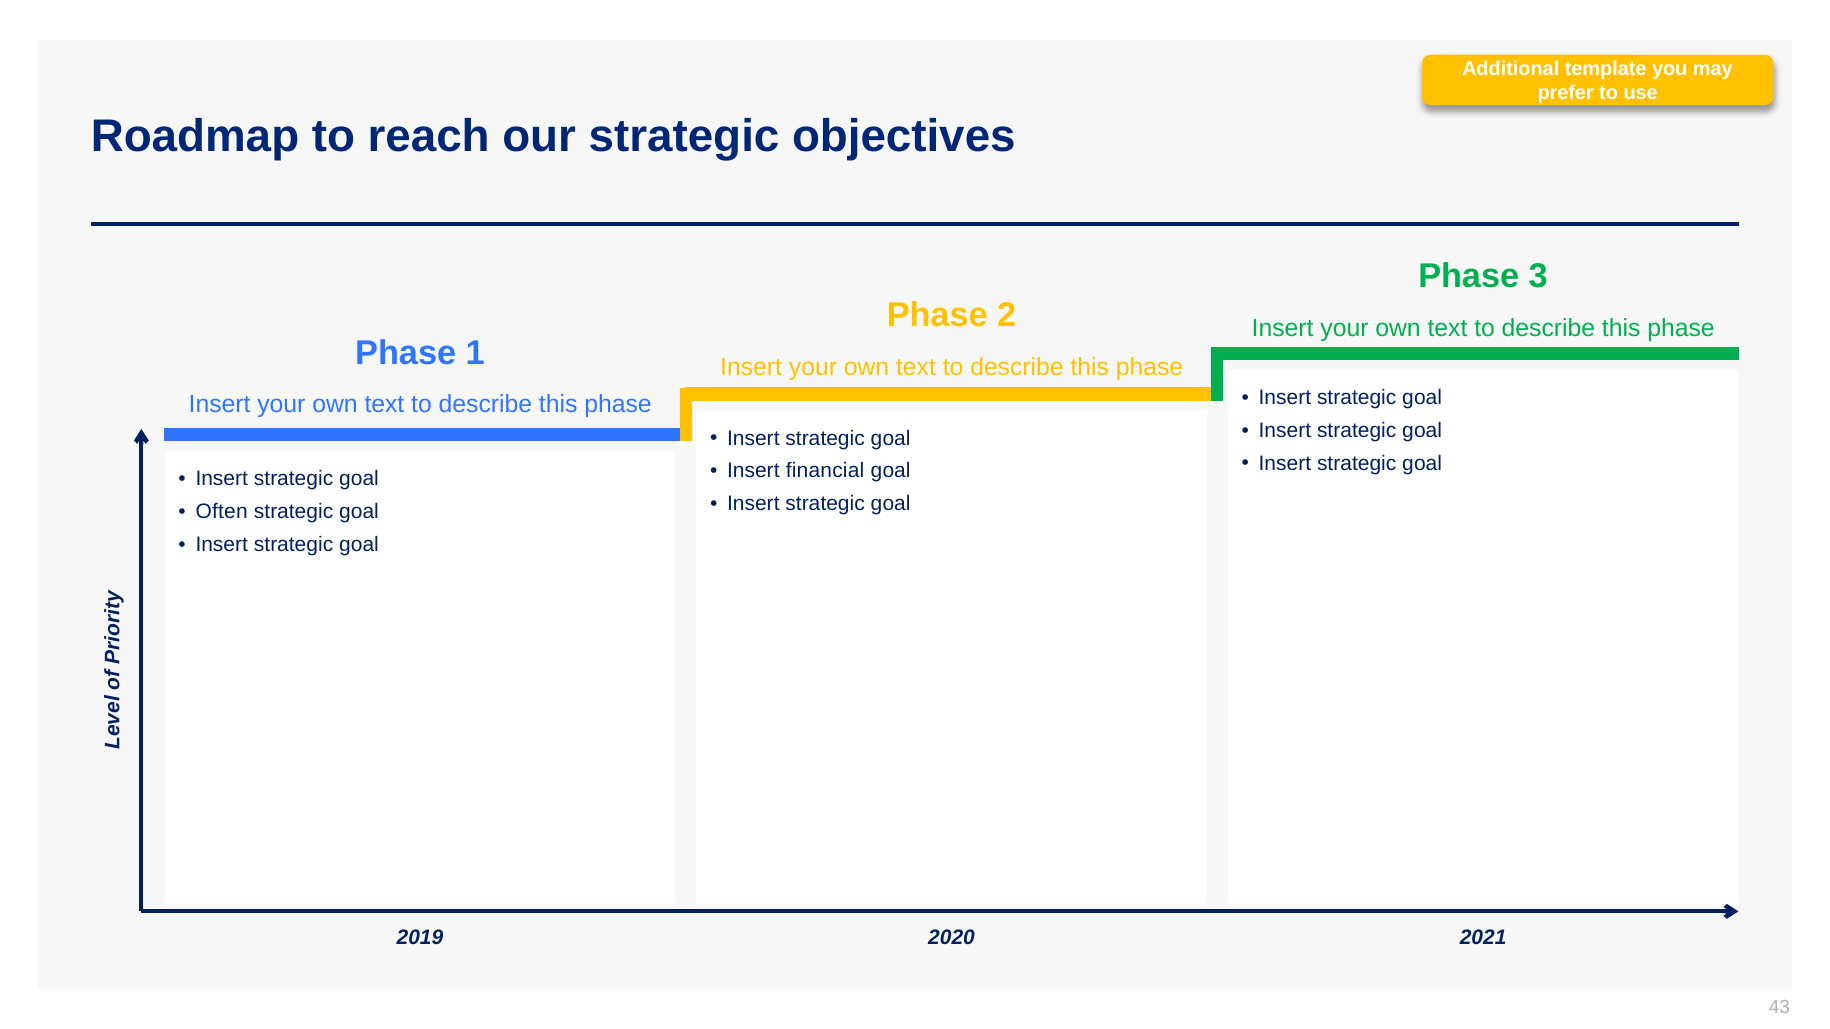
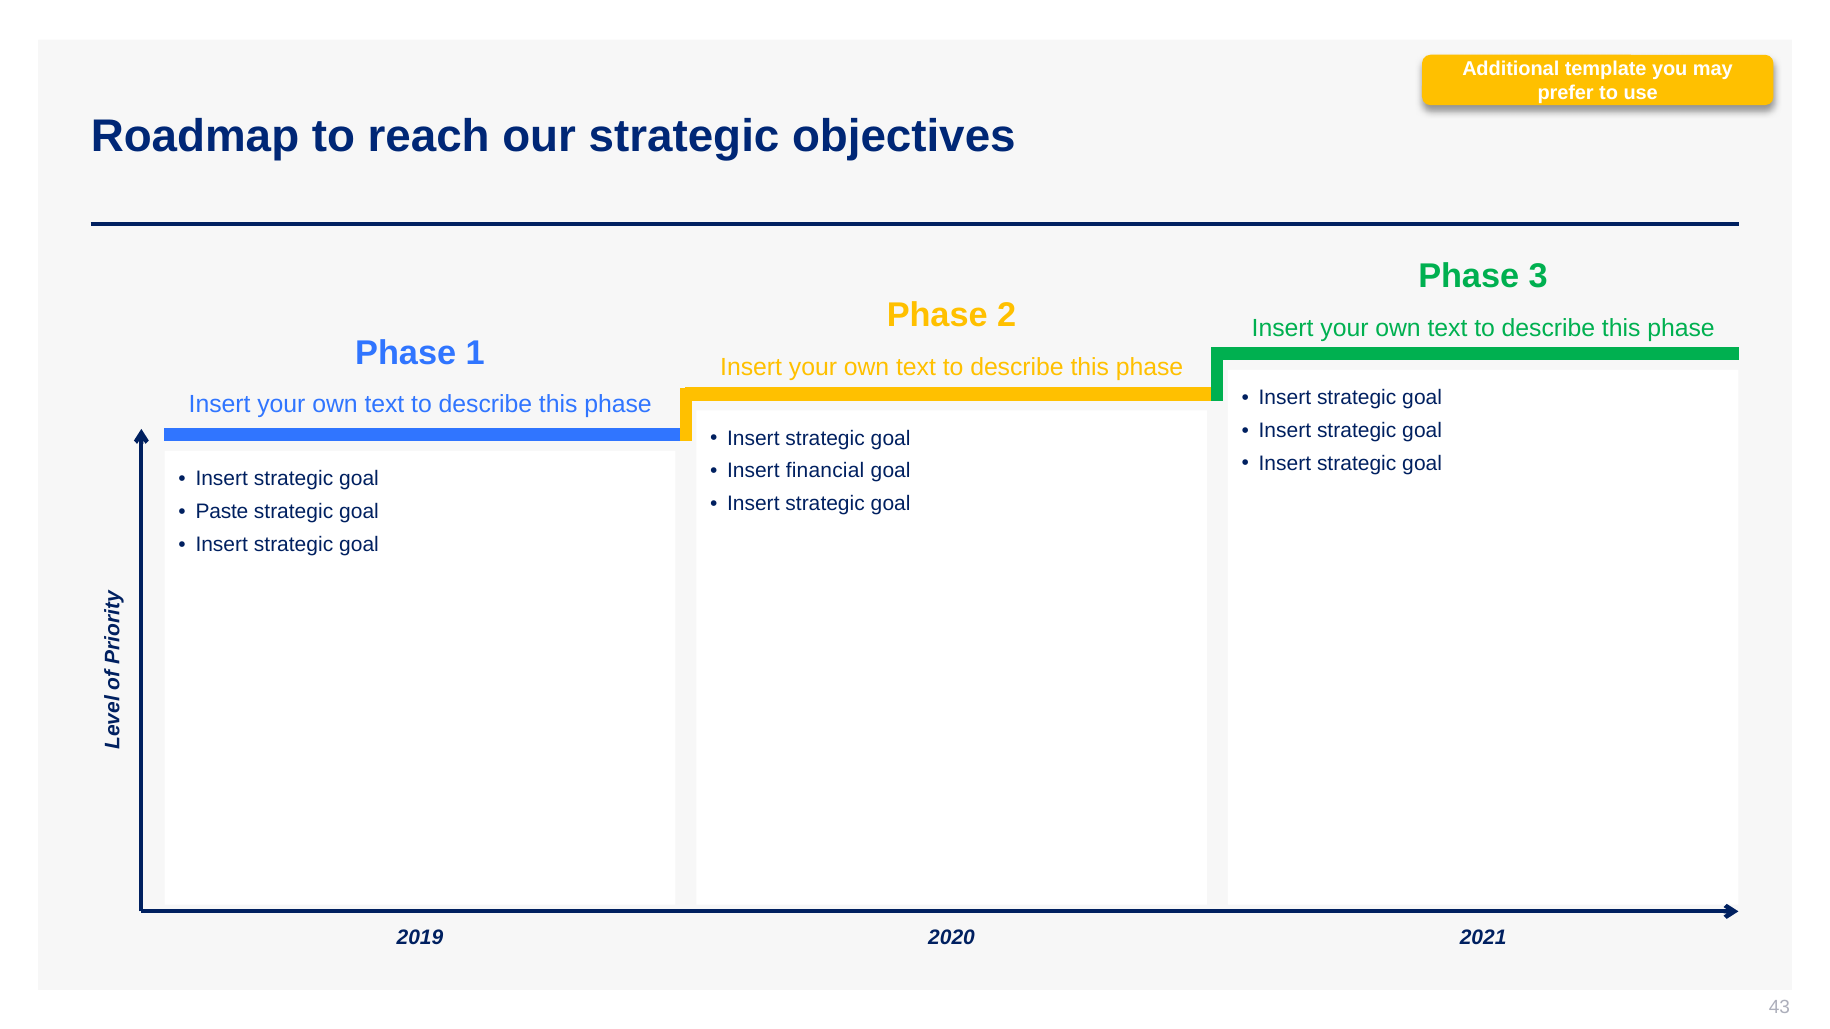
Often: Often -> Paste
